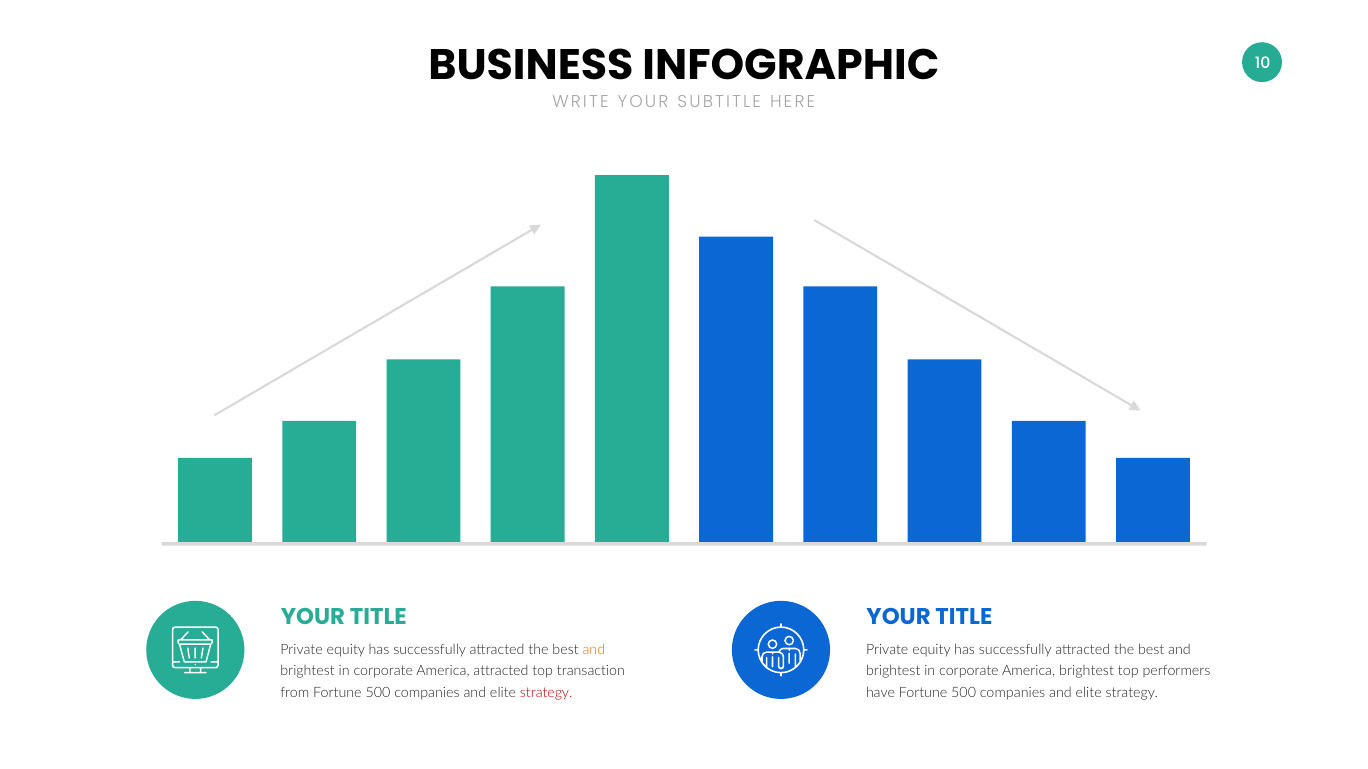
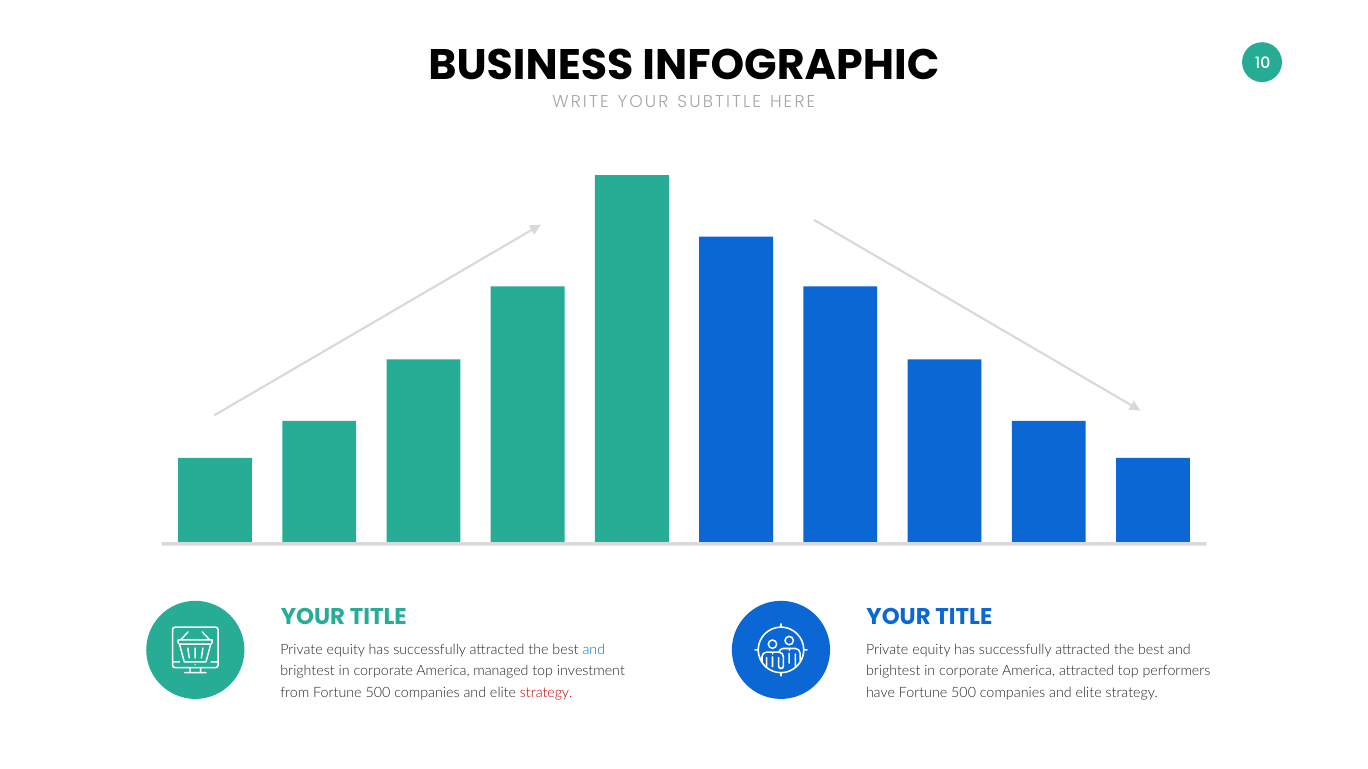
and at (594, 650) colour: orange -> blue
America attracted: attracted -> managed
transaction: transaction -> investment
America brightest: brightest -> attracted
